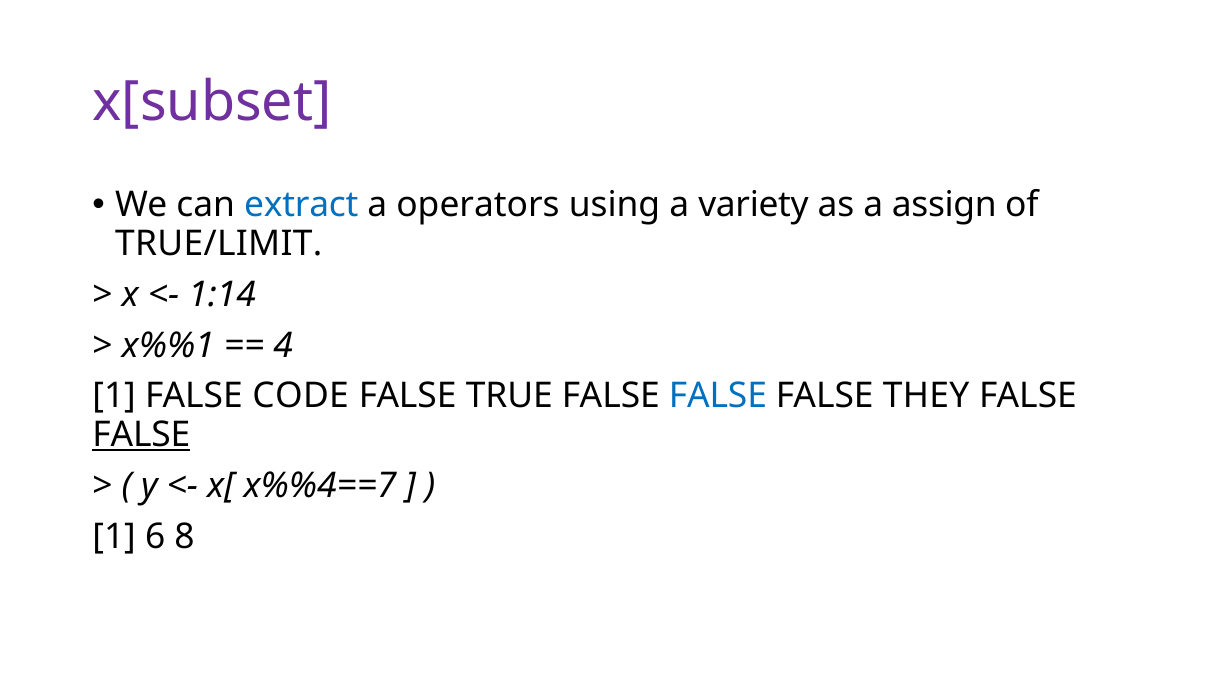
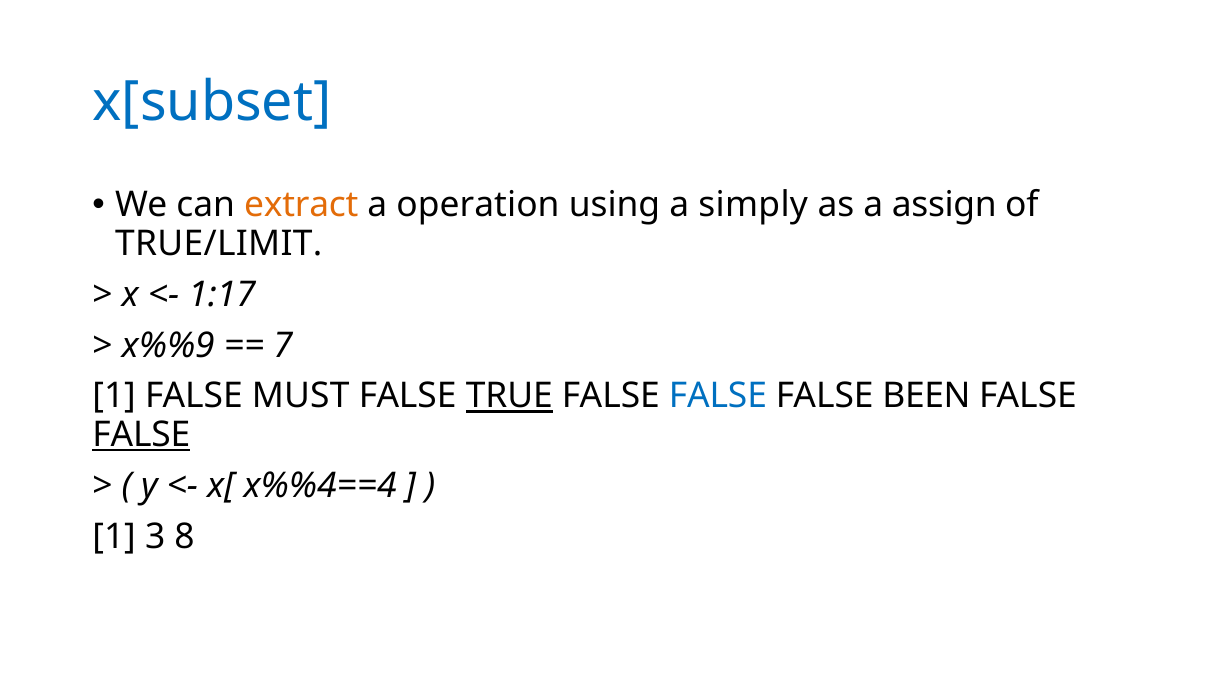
x[subset colour: purple -> blue
extract colour: blue -> orange
operators: operators -> operation
variety: variety -> simply
1:14: 1:14 -> 1:17
x%%1: x%%1 -> x%%9
4: 4 -> 7
CODE: CODE -> MUST
TRUE underline: none -> present
THEY: THEY -> BEEN
x%%4==7: x%%4==7 -> x%%4==4
6: 6 -> 3
